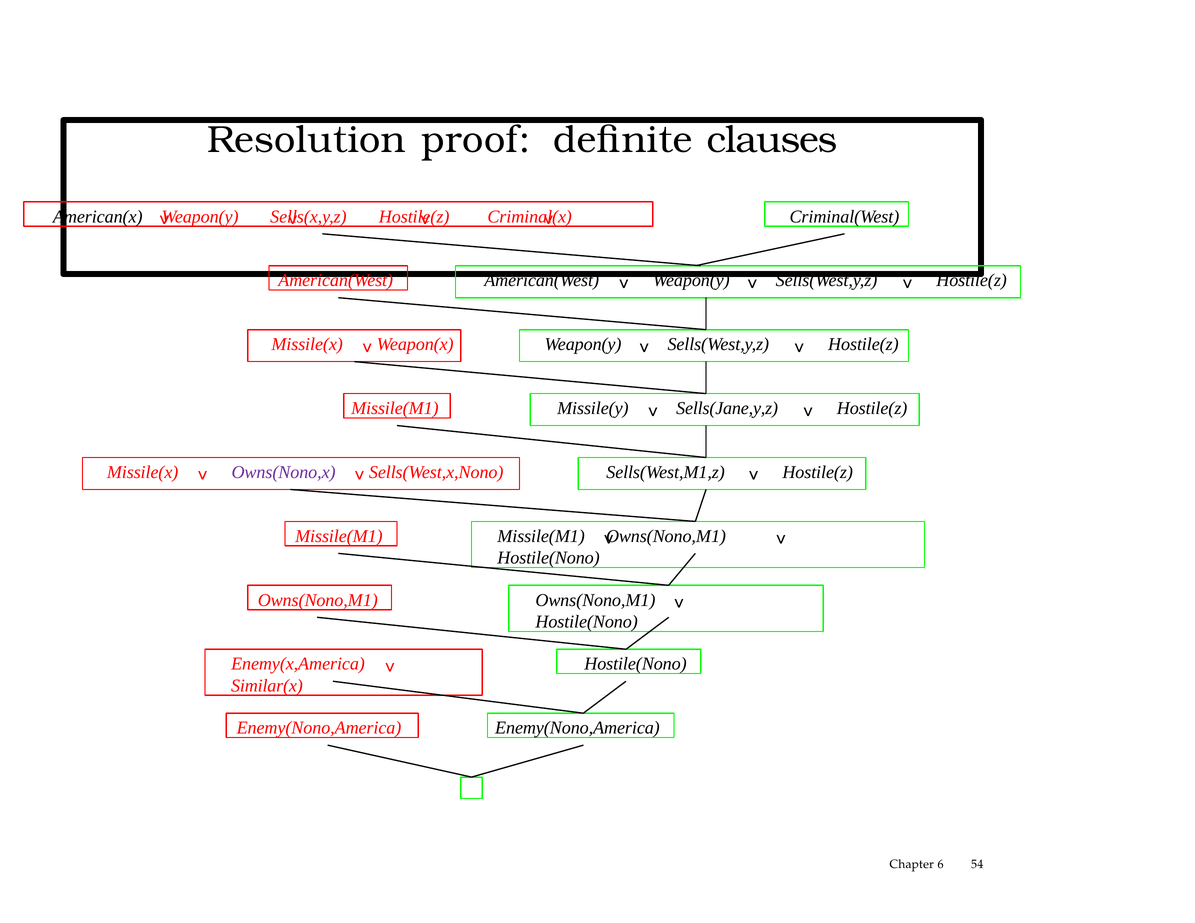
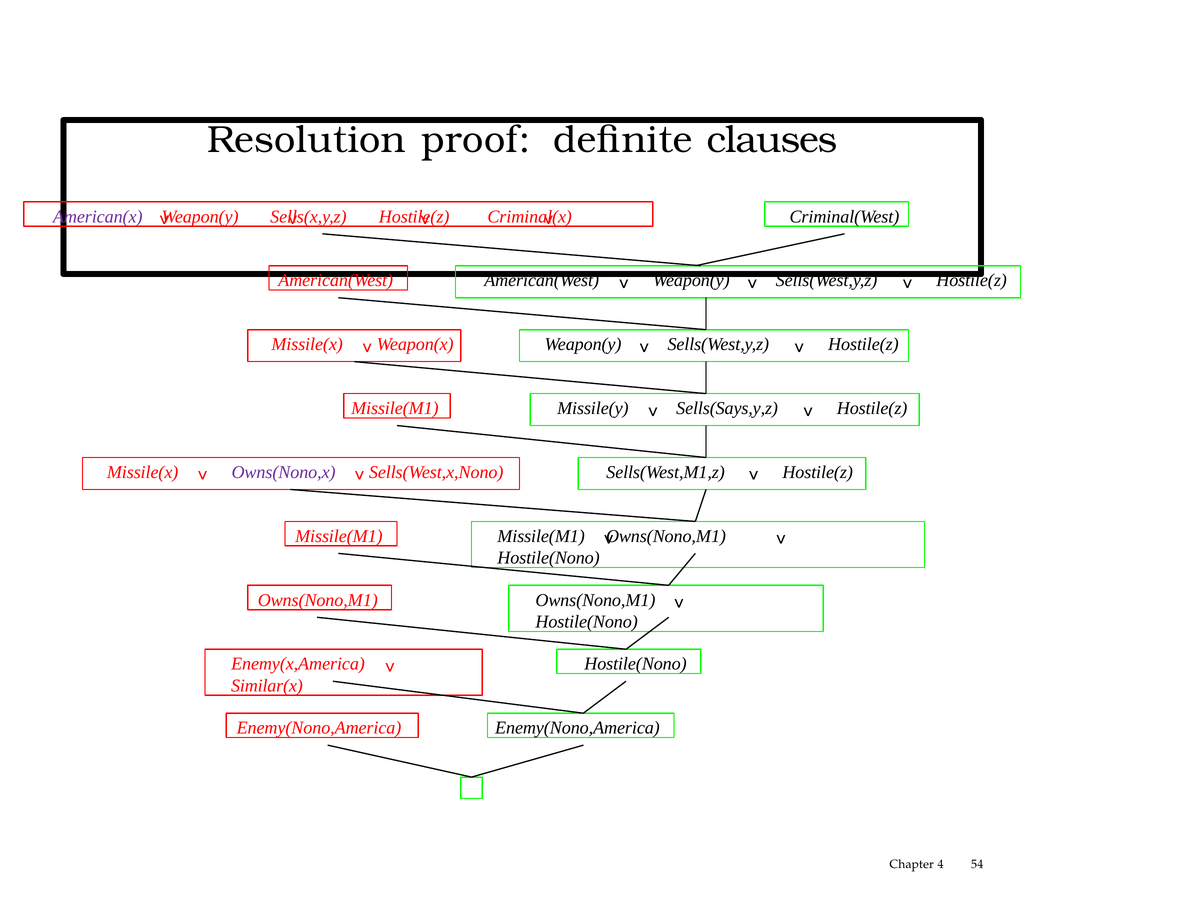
American(x colour: black -> purple
Sells(Jane,y,z: Sells(Jane,y,z -> Sells(Says,y,z
6: 6 -> 4
